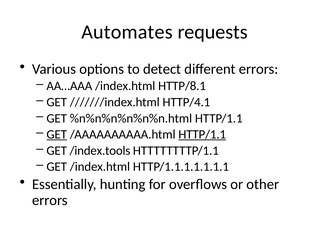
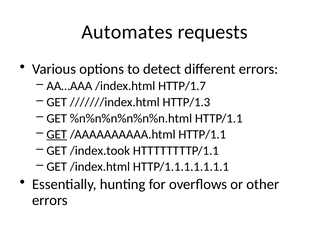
HTTP/8.1: HTTP/8.1 -> HTTP/1.7
HTTP/4.1: HTTP/4.1 -> HTTP/1.3
HTTP/1.1 at (202, 134) underline: present -> none
/index.tools: /index.tools -> /index.took
